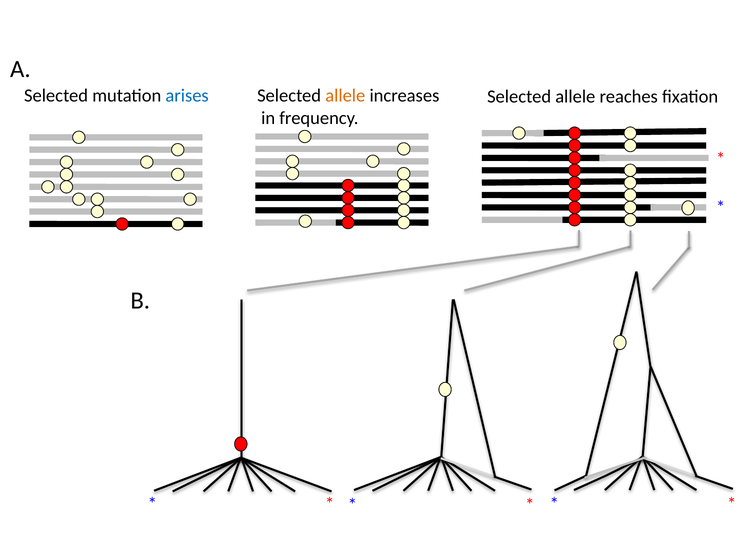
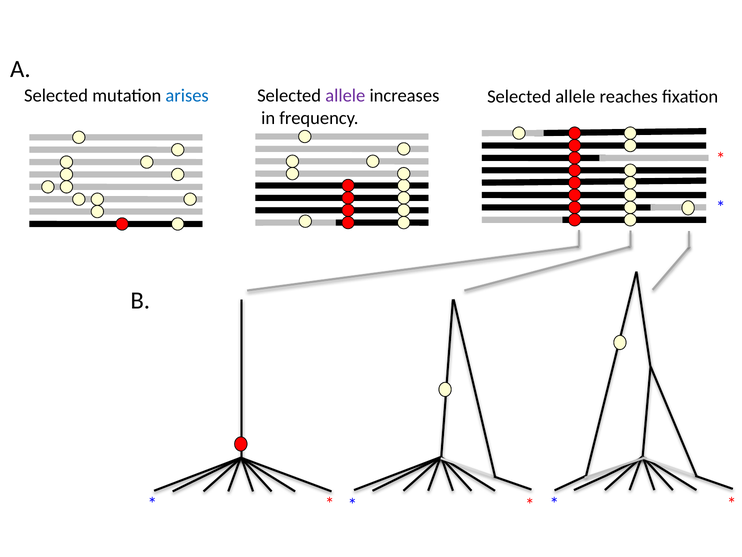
allele at (345, 96) colour: orange -> purple
